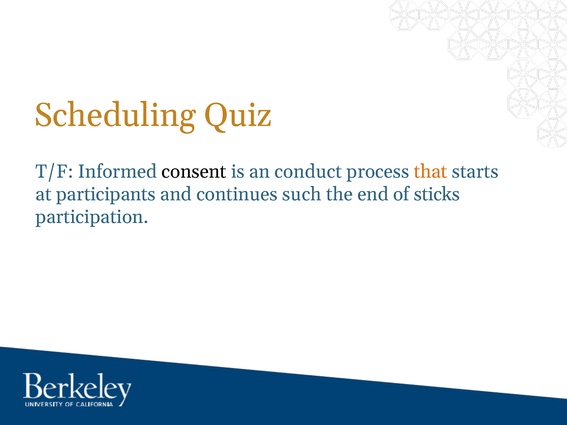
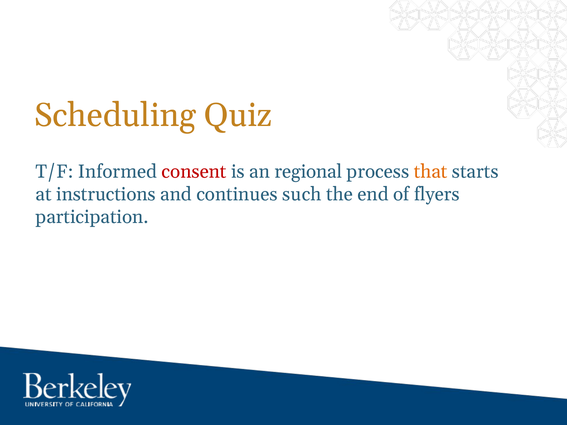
consent colour: black -> red
conduct: conduct -> regional
participants: participants -> instructions
sticks: sticks -> flyers
